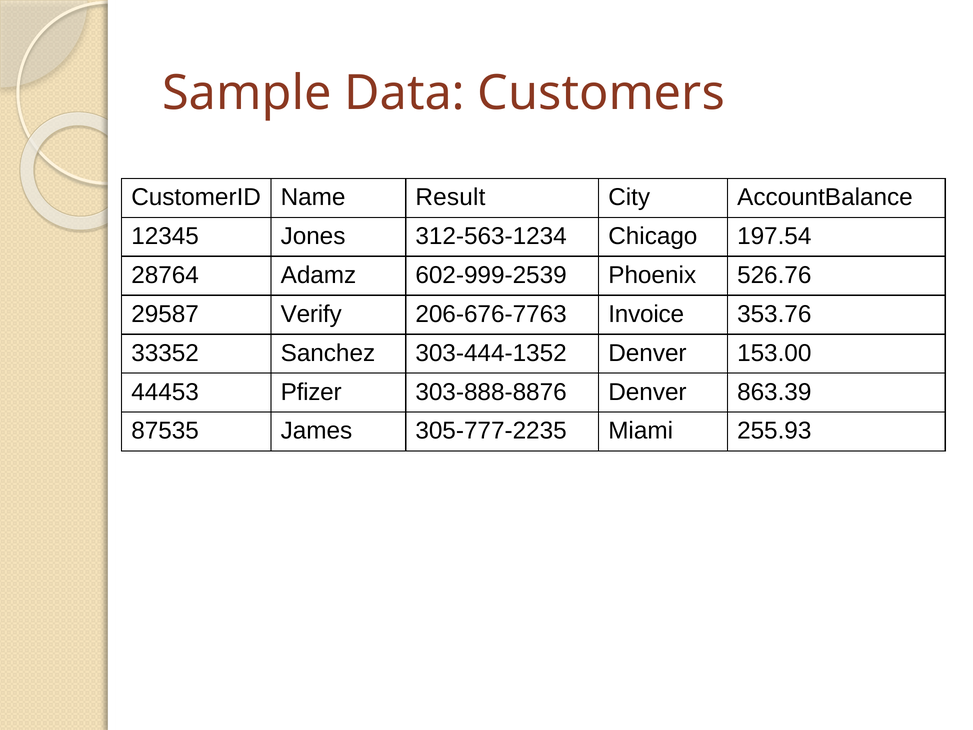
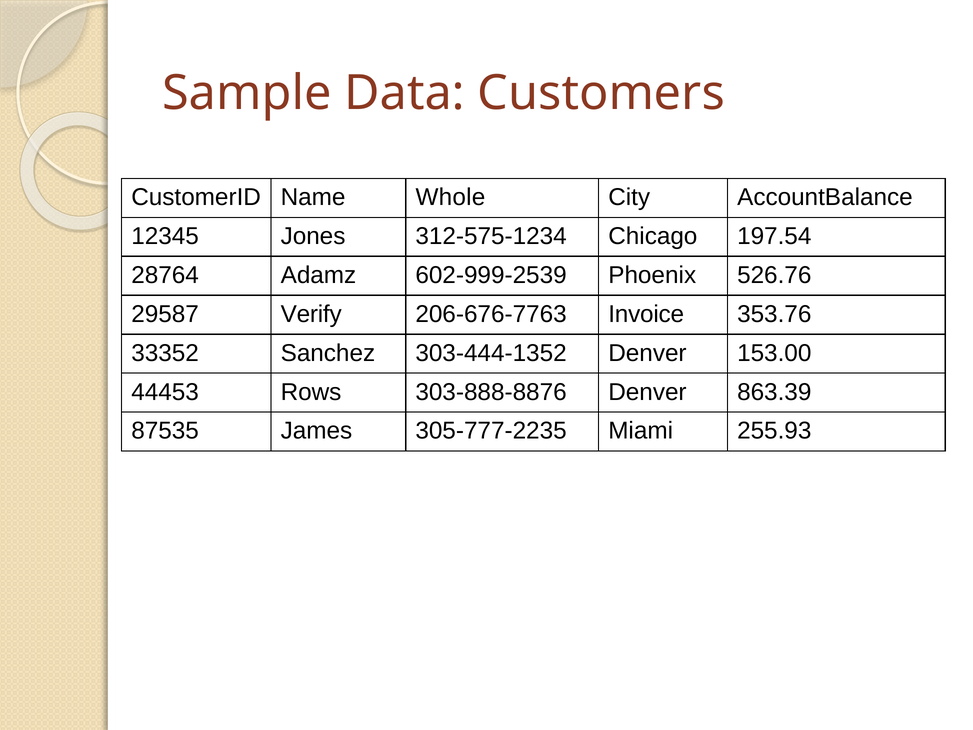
Result: Result -> Whole
312-563-1234: 312-563-1234 -> 312-575-1234
Pfizer: Pfizer -> Rows
